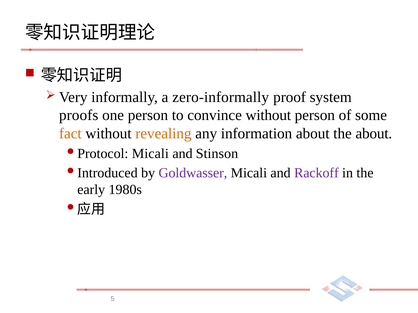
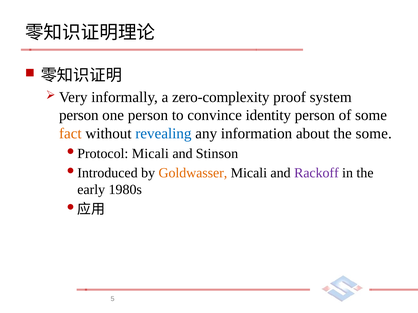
zero-informally: zero-informally -> zero-complexity
proofs at (79, 116): proofs -> person
convince without: without -> identity
revealing colour: orange -> blue
the about: about -> some
Goldwasser colour: purple -> orange
